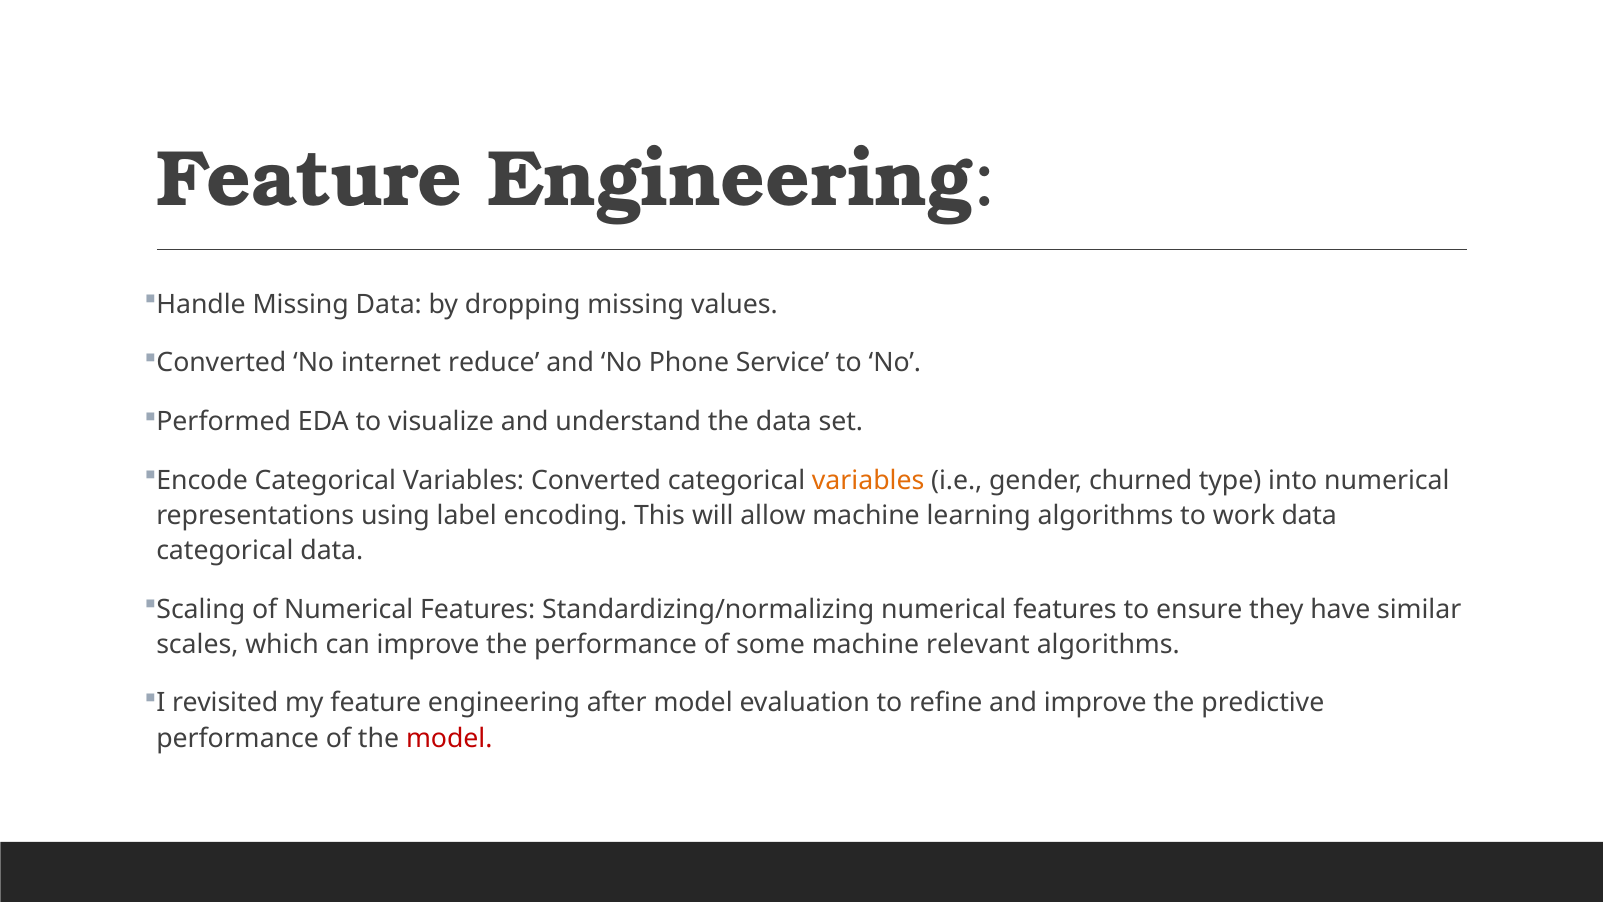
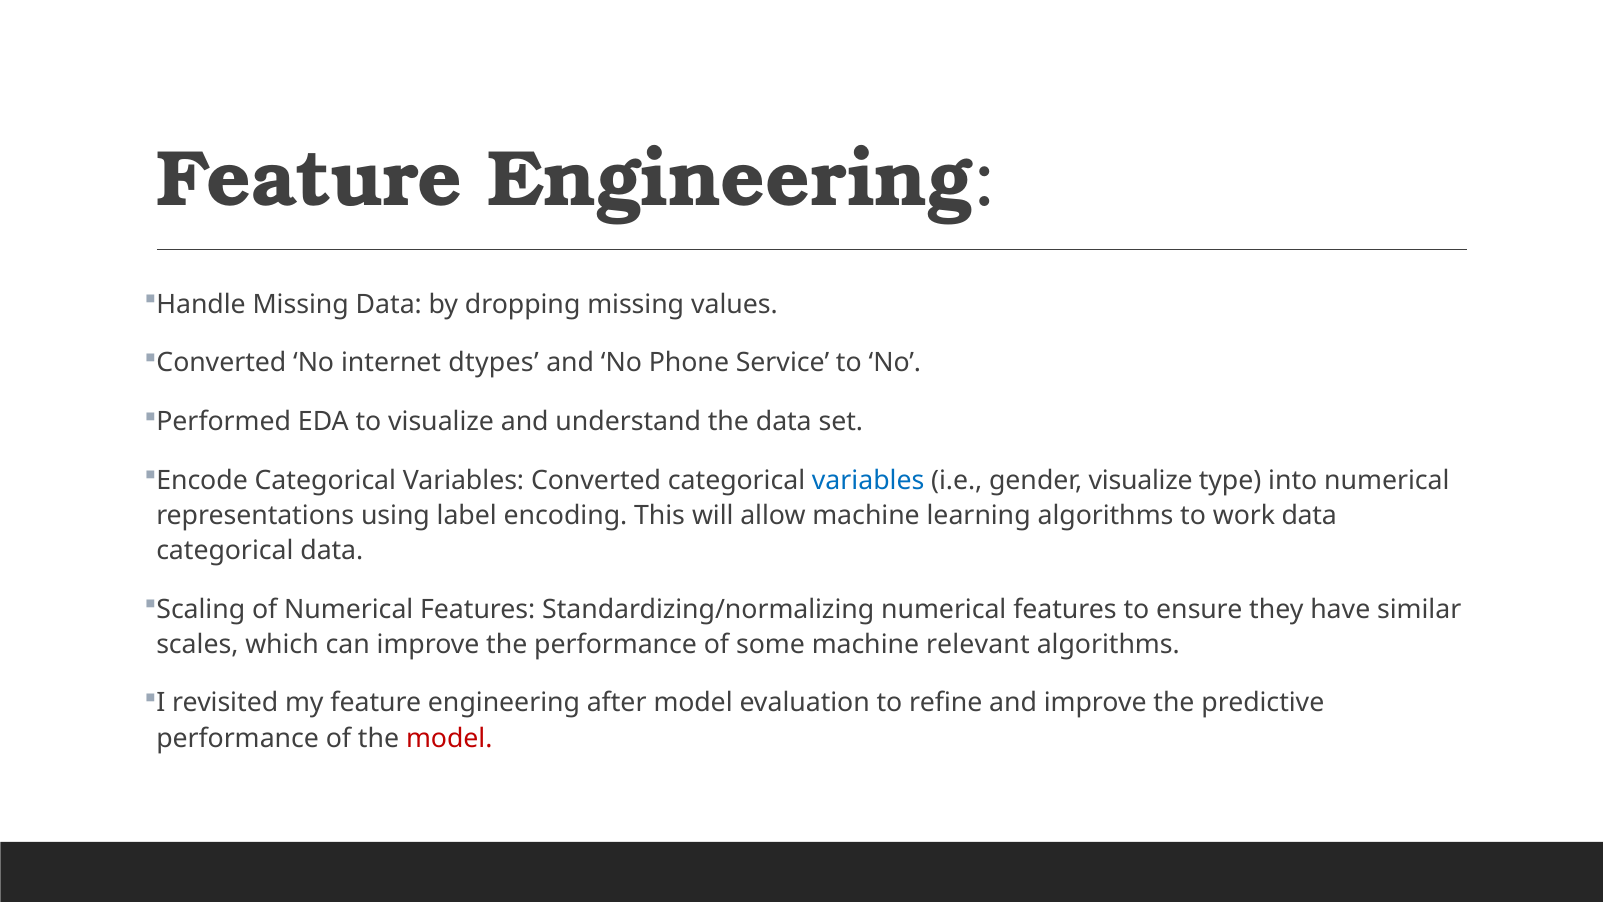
reduce: reduce -> dtypes
variables at (868, 480) colour: orange -> blue
gender churned: churned -> visualize
